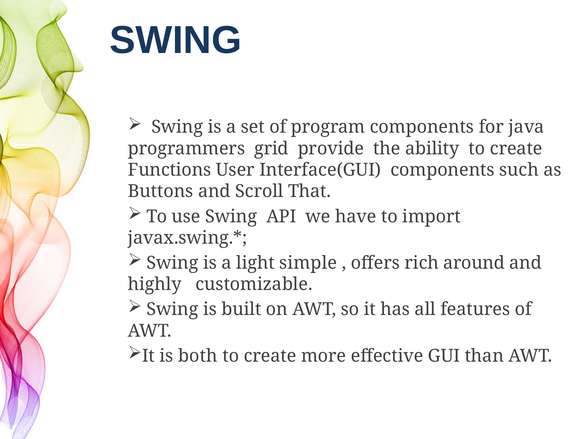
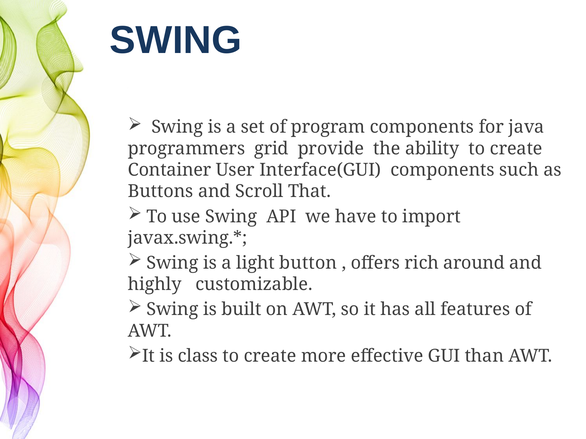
Functions: Functions -> Container
simple: simple -> button
both: both -> class
